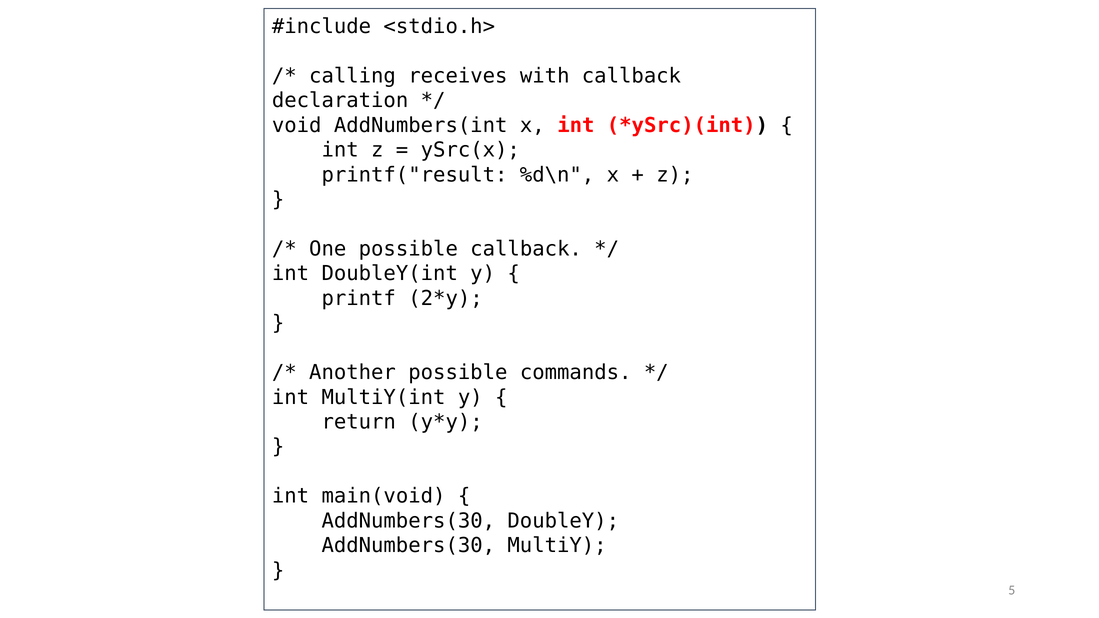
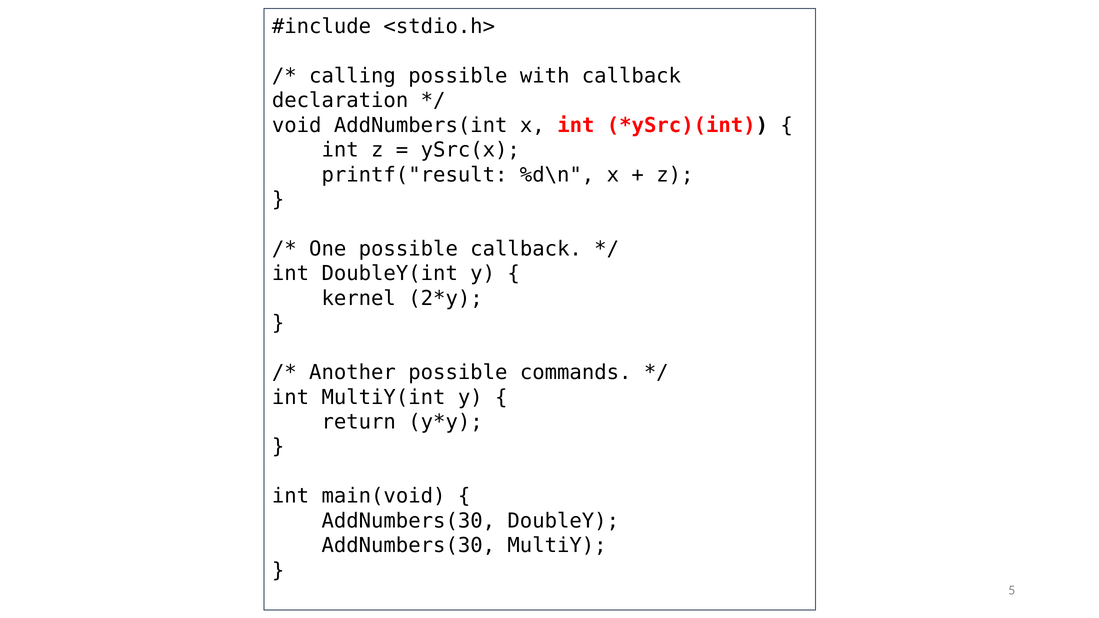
calling receives: receives -> possible
printf: printf -> kernel
